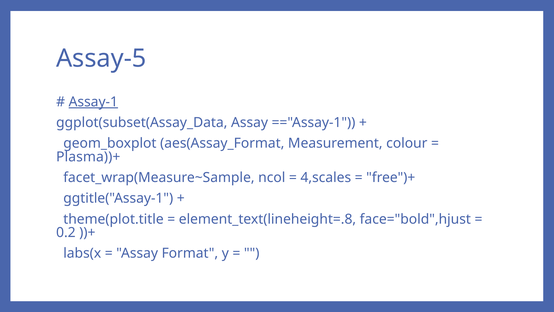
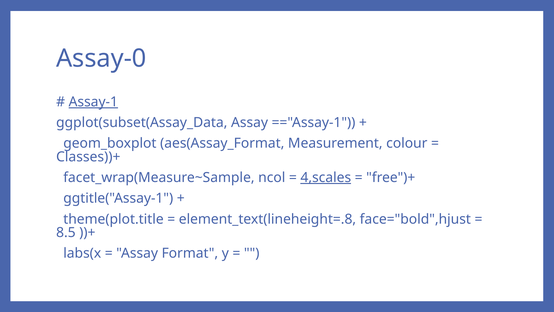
Assay-5: Assay-5 -> Assay-0
Plasma))+: Plasma))+ -> Classes))+
4,scales underline: none -> present
0.2: 0.2 -> 8.5
